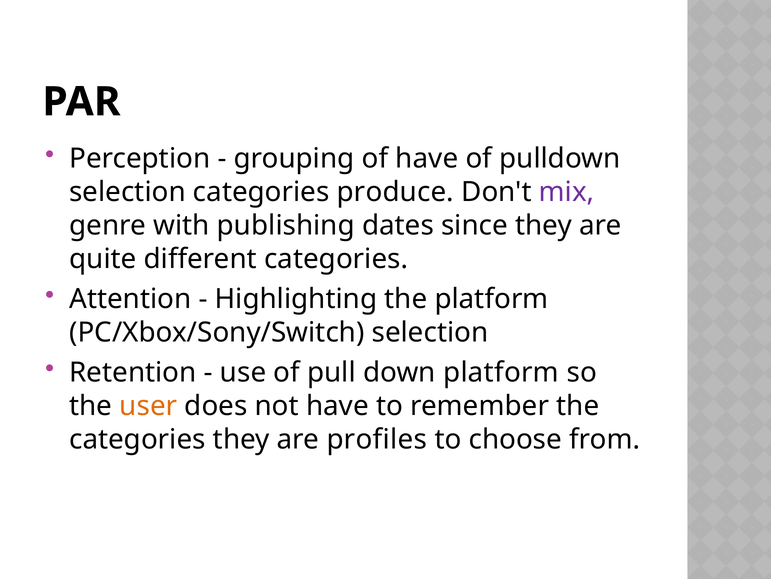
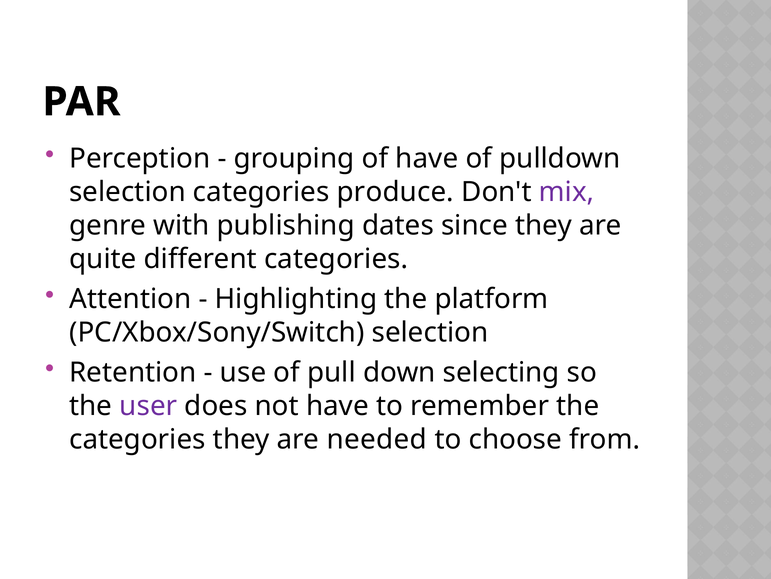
down platform: platform -> selecting
user colour: orange -> purple
profiles: profiles -> needed
